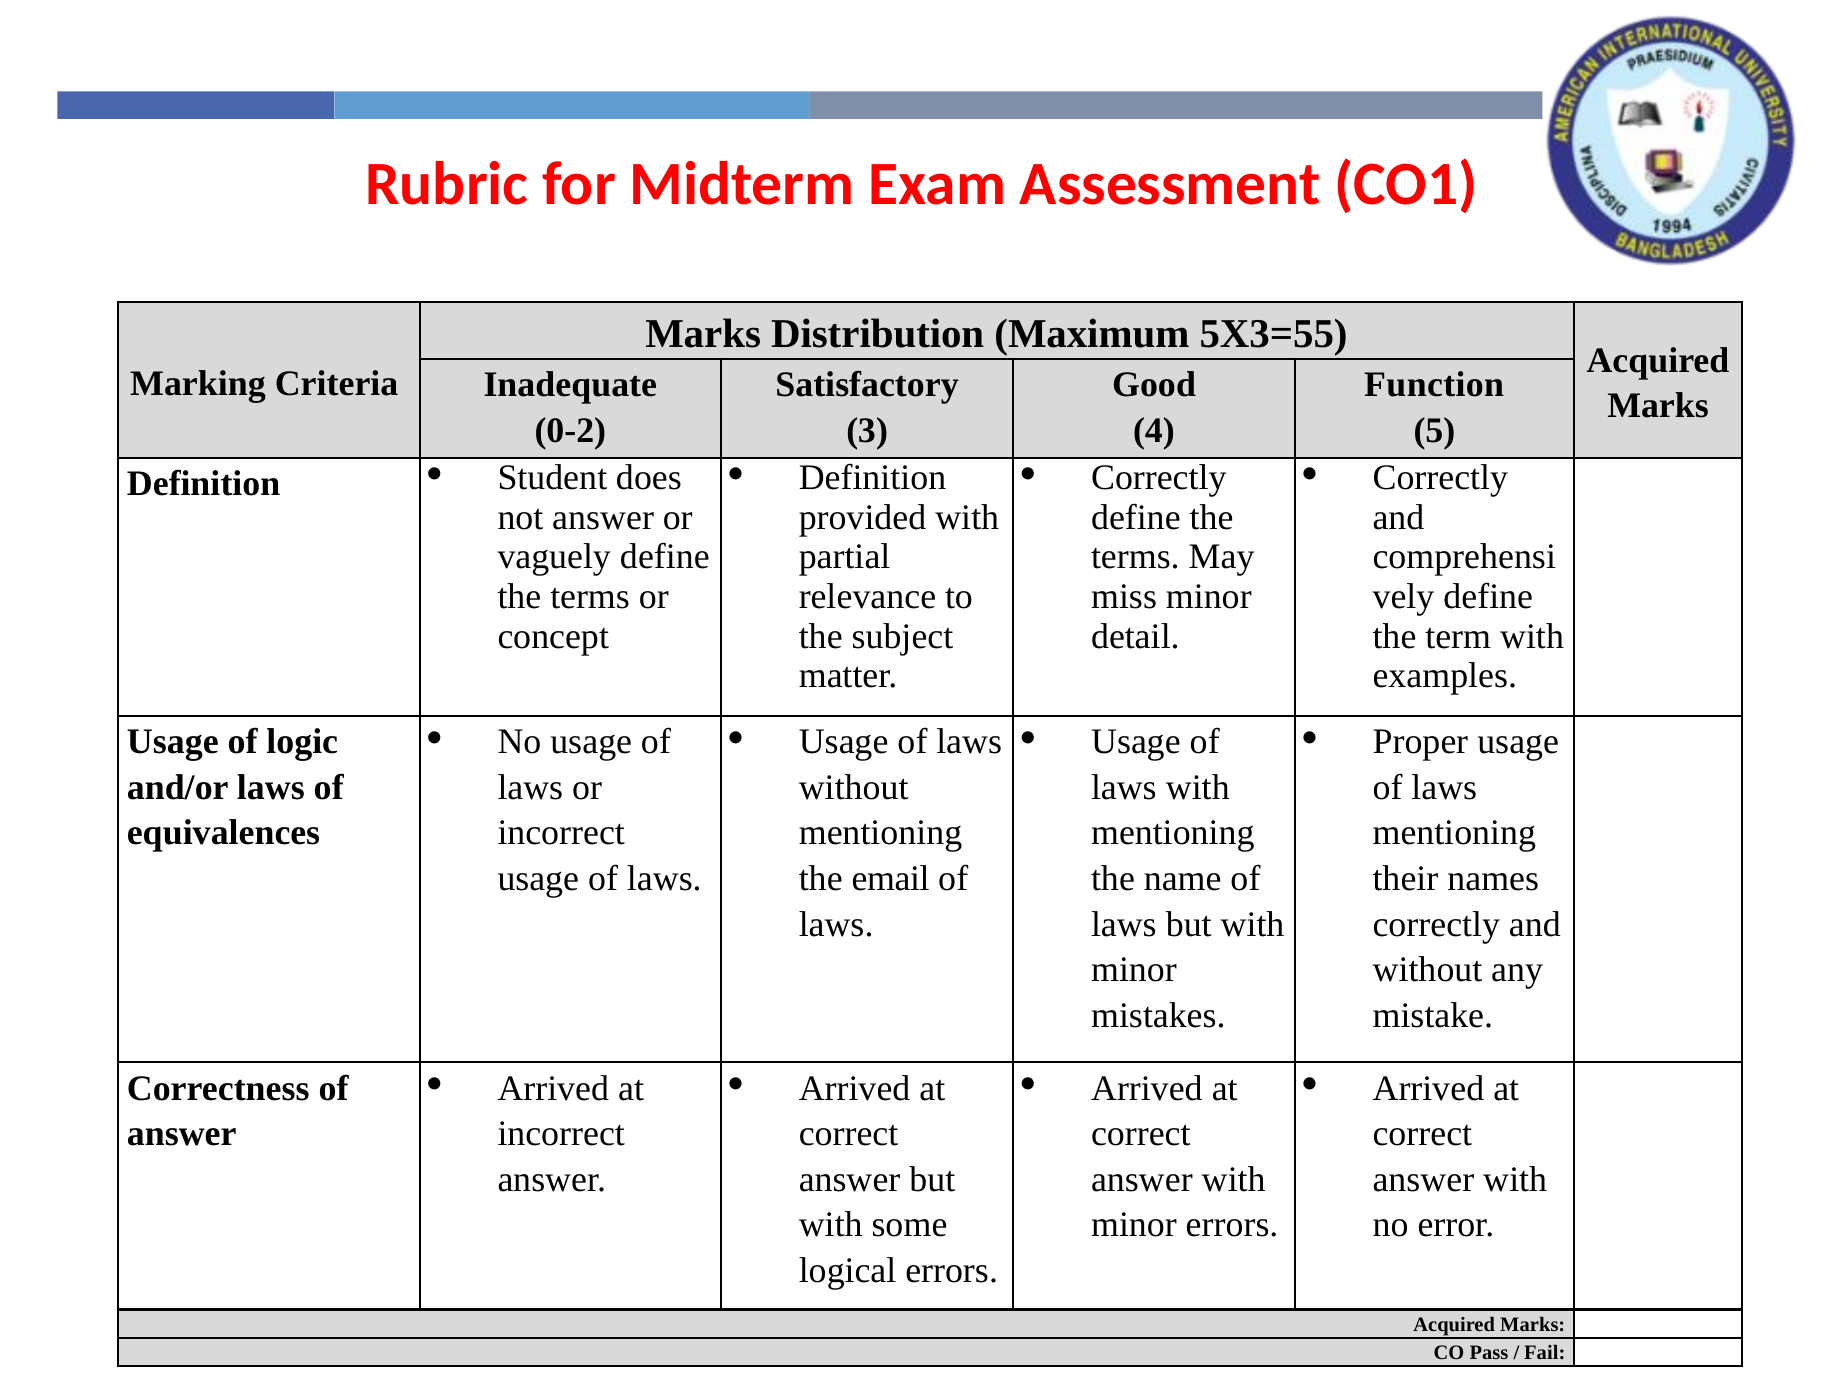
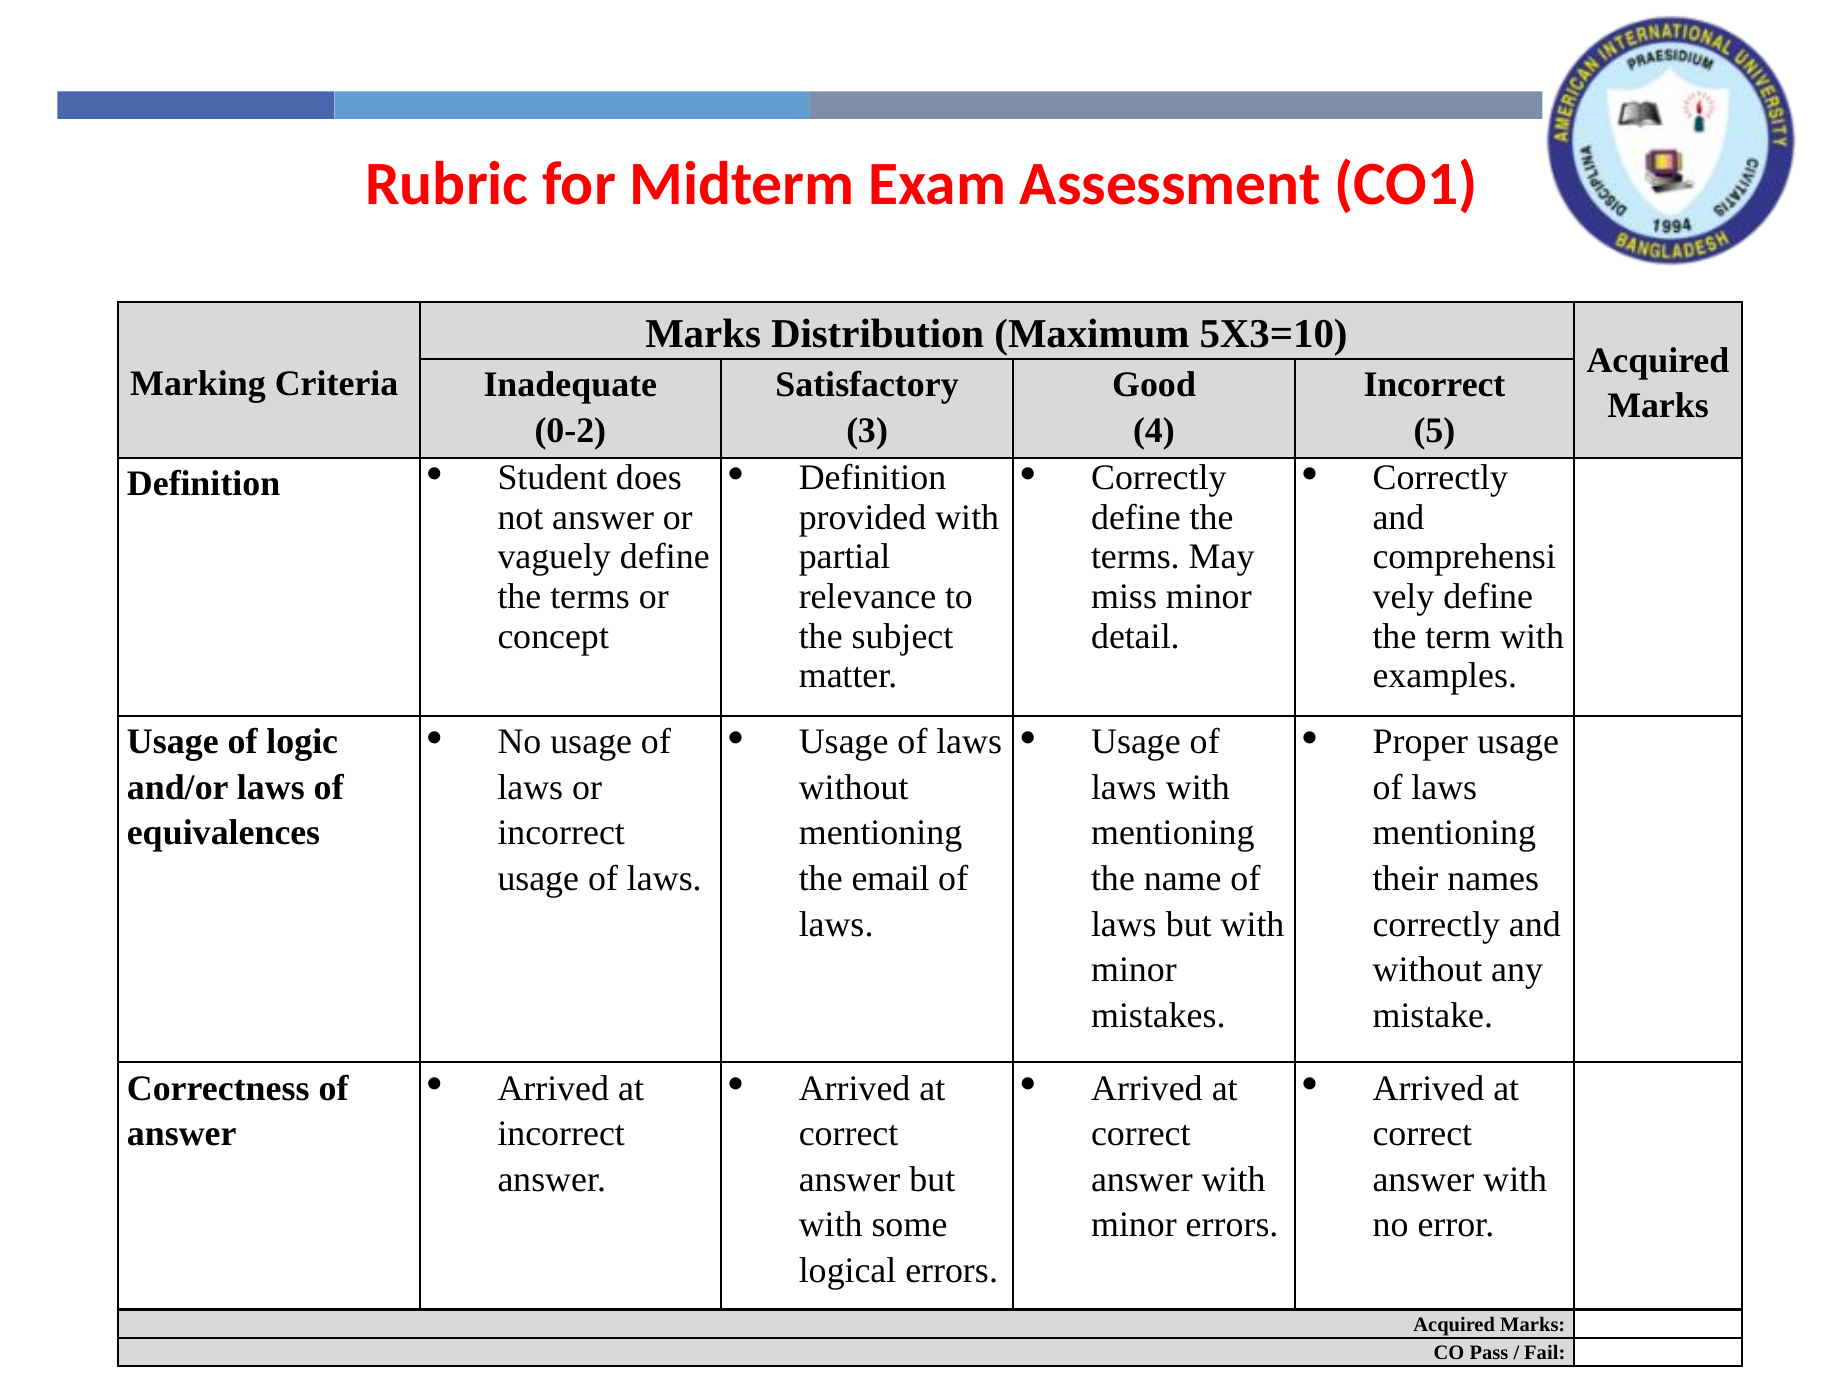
5X3=55: 5X3=55 -> 5X3=10
Function at (1434, 385): Function -> Incorrect
